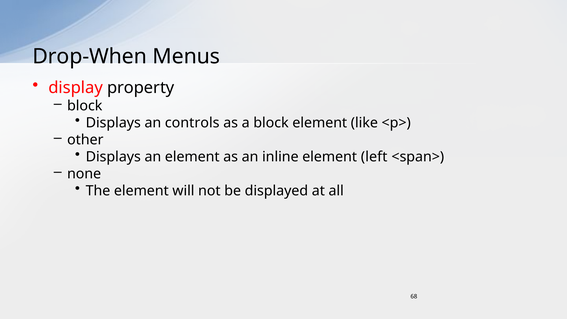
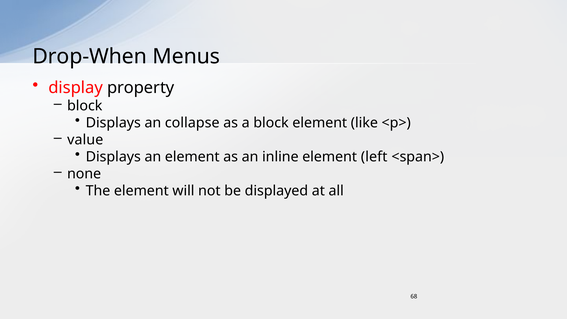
controls: controls -> collapse
other: other -> value
